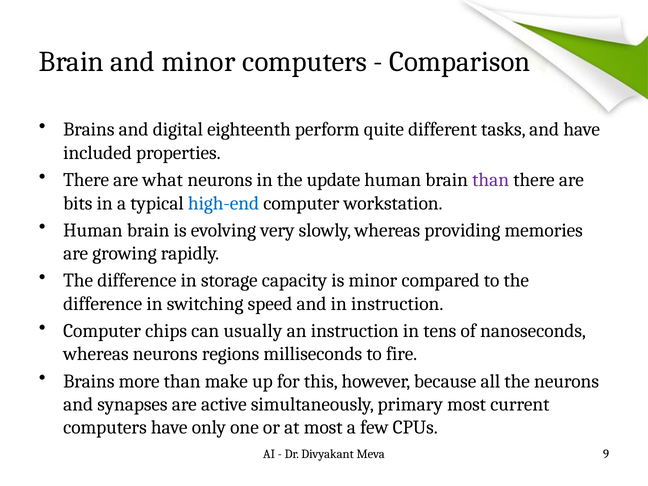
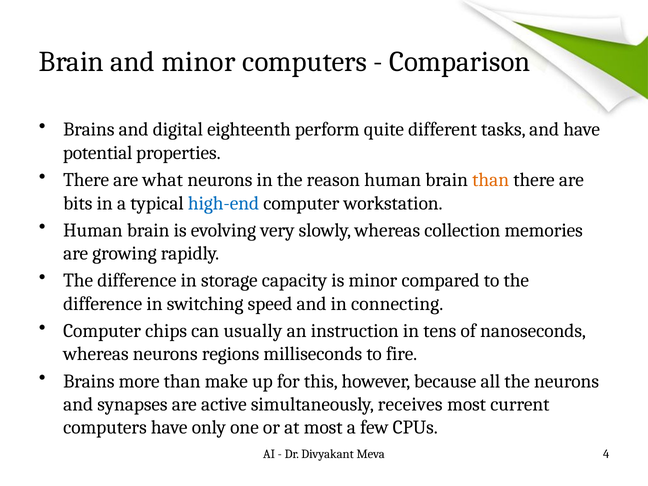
included: included -> potential
update: update -> reason
than at (491, 180) colour: purple -> orange
providing: providing -> collection
in instruction: instruction -> connecting
primary: primary -> receives
9: 9 -> 4
